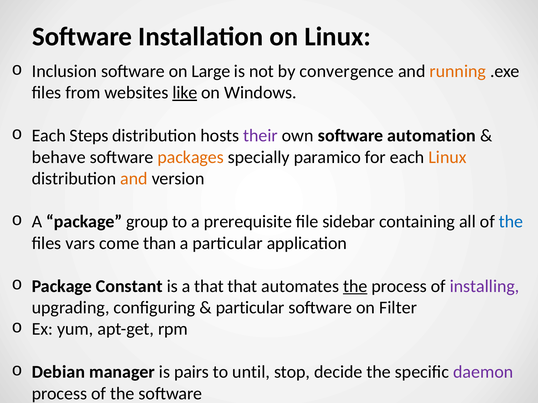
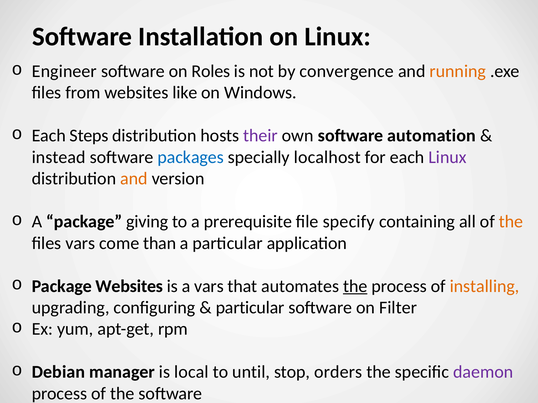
Inclusion: Inclusion -> Engineer
Large: Large -> Roles
like underline: present -> none
behave: behave -> instead
packages colour: orange -> blue
paramico: paramico -> localhost
Linux at (448, 157) colour: orange -> purple
group: group -> giving
sidebar: sidebar -> specify
the at (511, 222) colour: blue -> orange
Package Constant: Constant -> Websites
a that: that -> vars
installing colour: purple -> orange
pairs: pairs -> local
decide: decide -> orders
